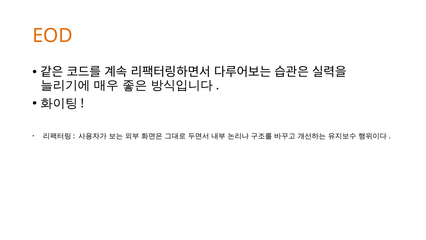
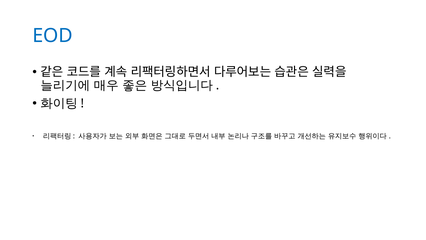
EOD colour: orange -> blue
